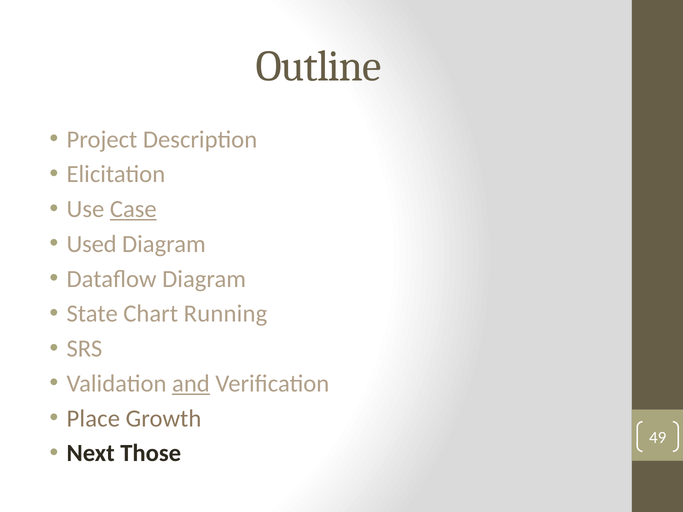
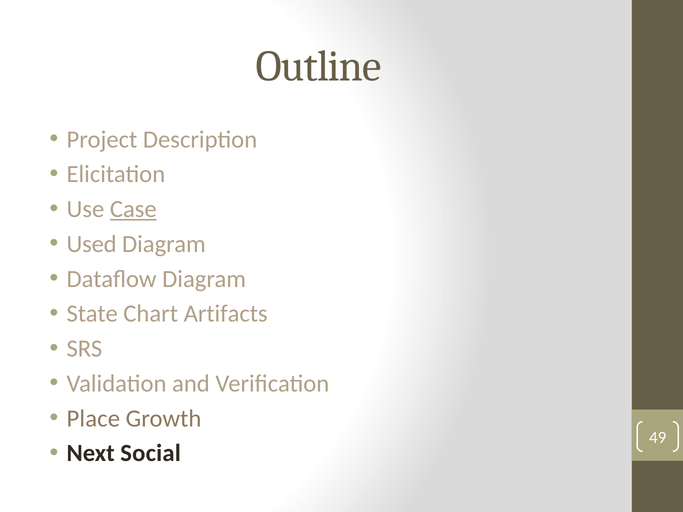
Running: Running -> Artifacts
and underline: present -> none
Those: Those -> Social
